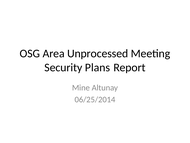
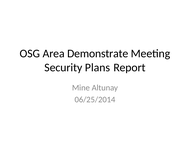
Unprocessed: Unprocessed -> Demonstrate
